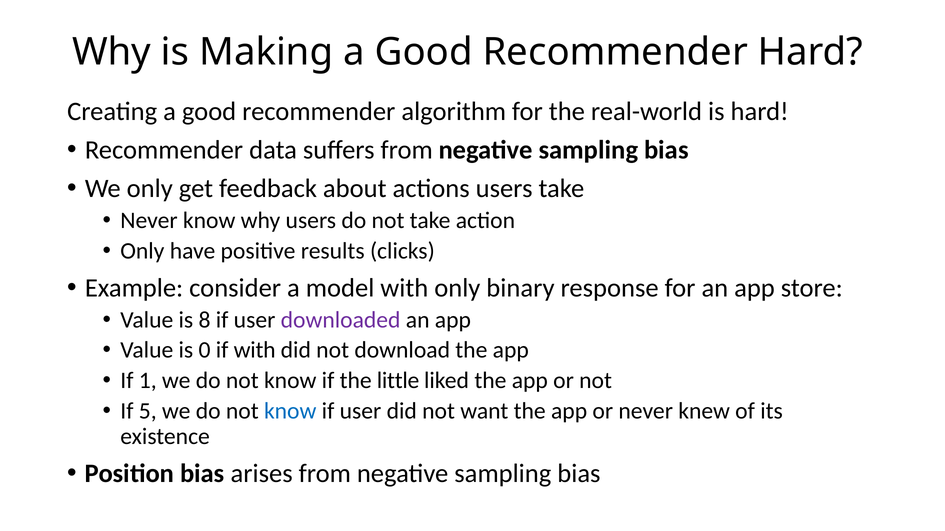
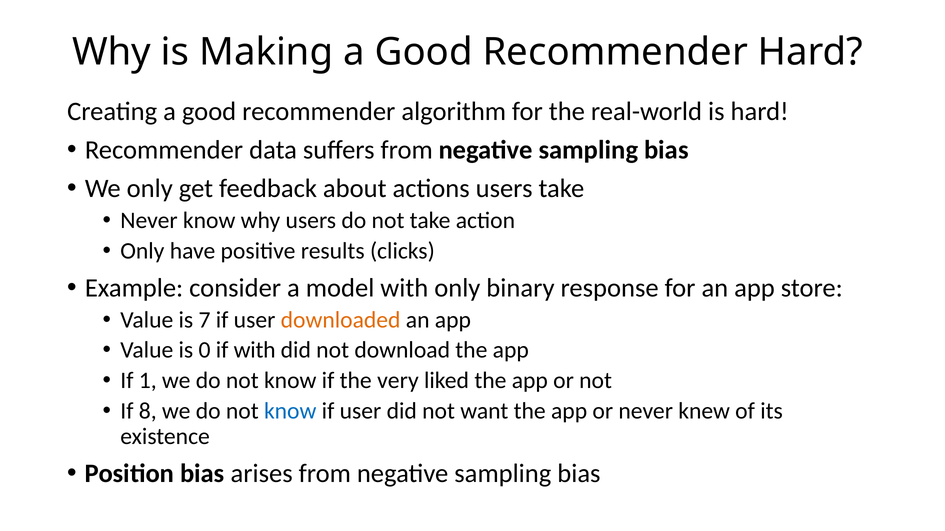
8: 8 -> 7
downloaded colour: purple -> orange
little: little -> very
5: 5 -> 8
